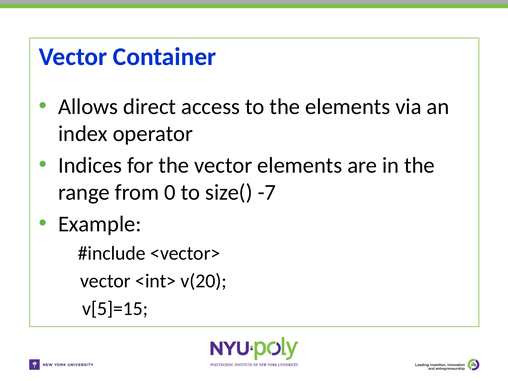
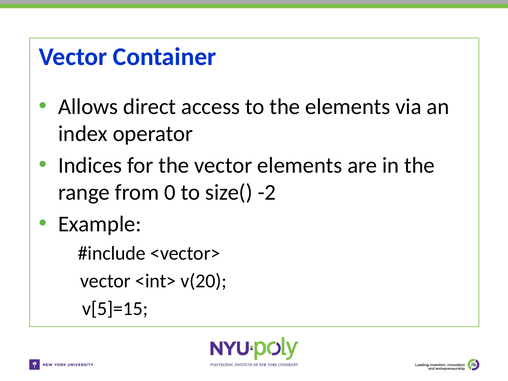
-7: -7 -> -2
